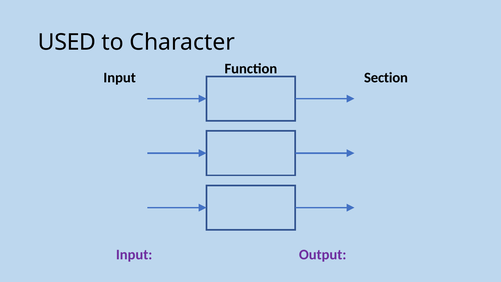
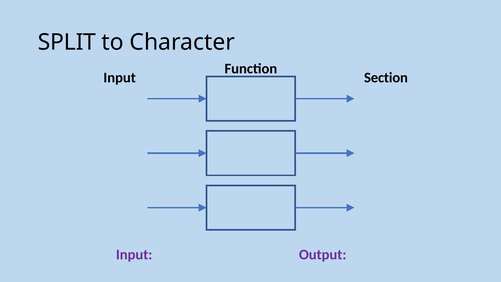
USED: USED -> SPLIT
